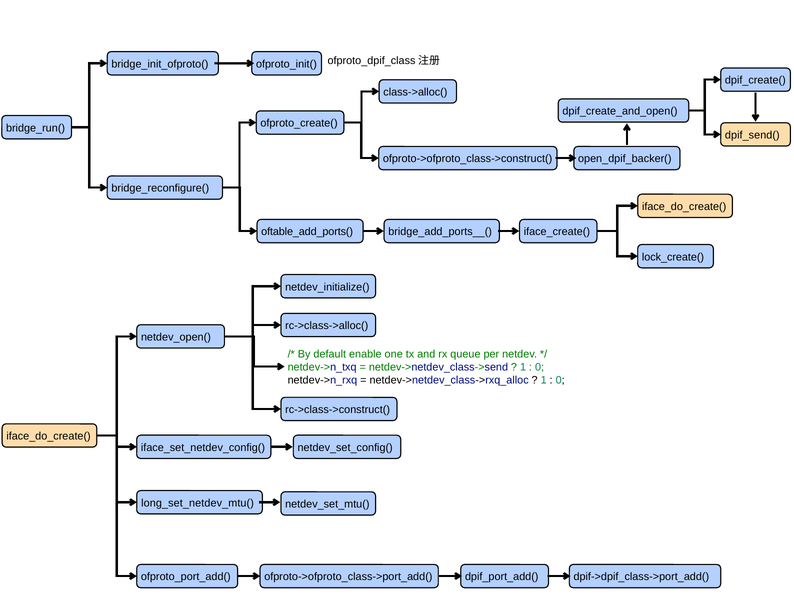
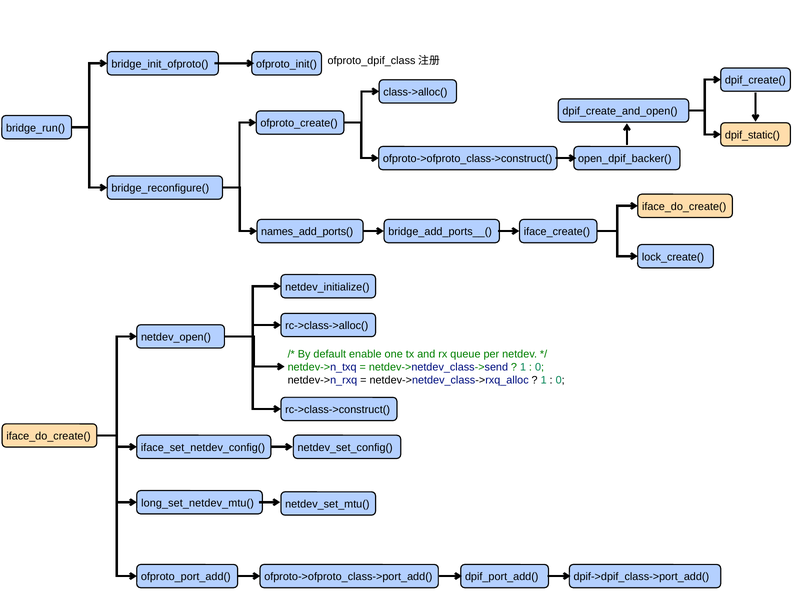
dpif_send(: dpif_send( -> dpif_static(
oftable_add_ports(: oftable_add_ports( -> names_add_ports(
